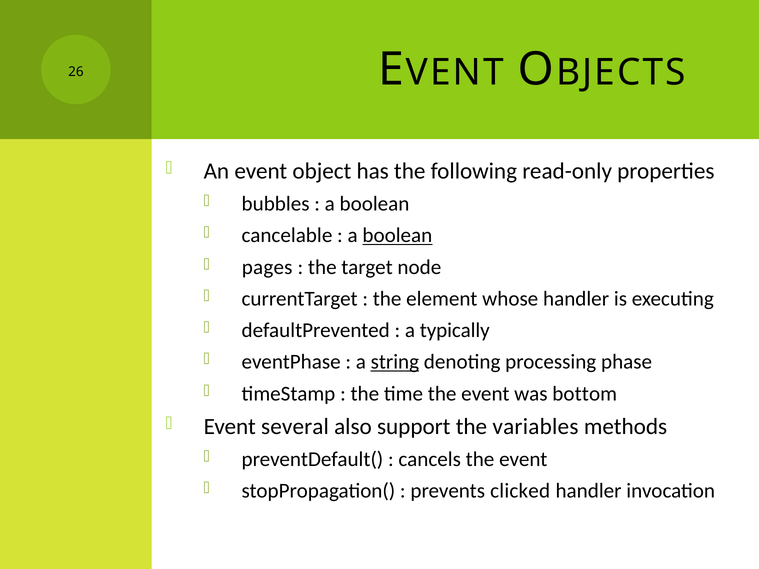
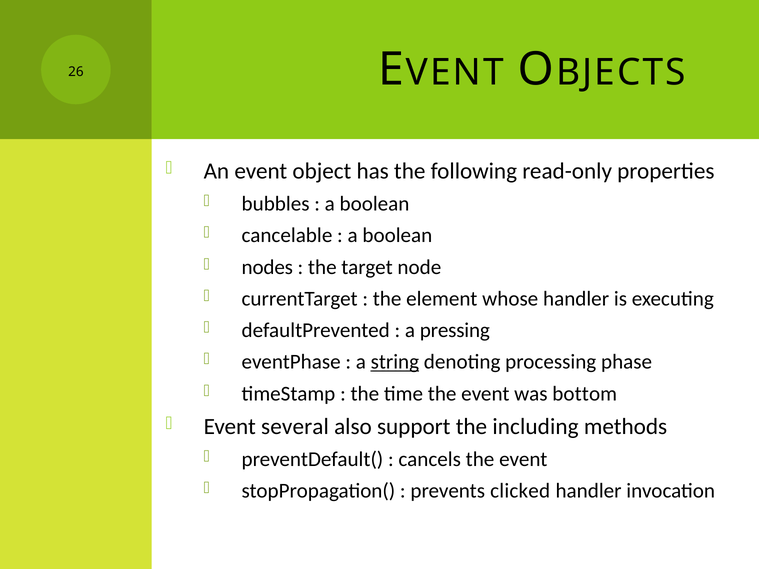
boolean at (397, 236) underline: present -> none
pages: pages -> nodes
typically: typically -> pressing
variables: variables -> including
